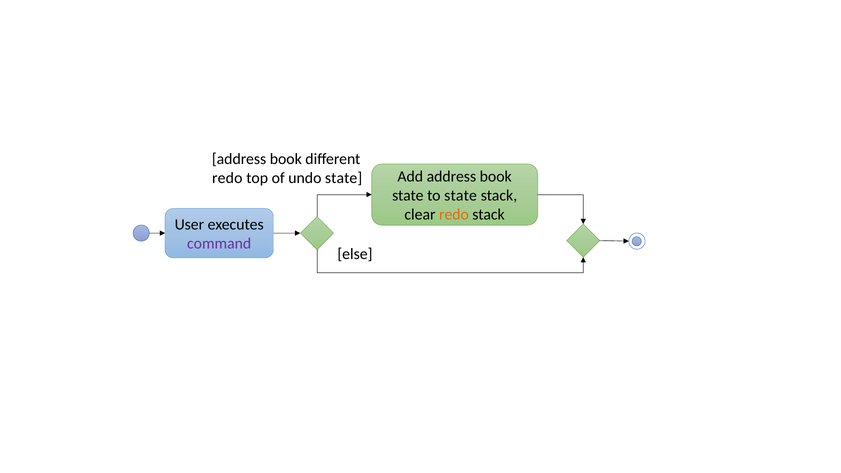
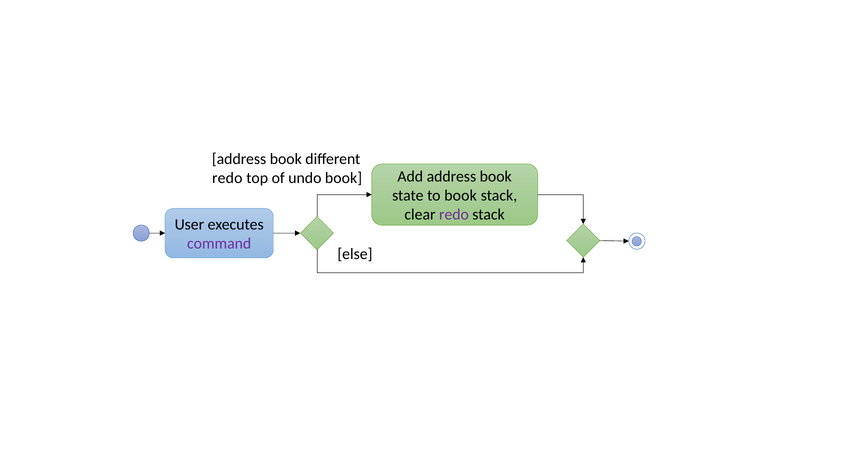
undo state: state -> book
to state: state -> book
redo at (454, 215) colour: orange -> purple
